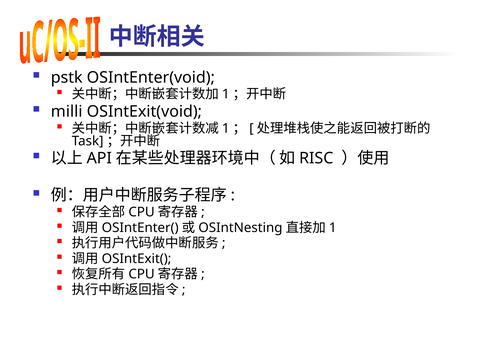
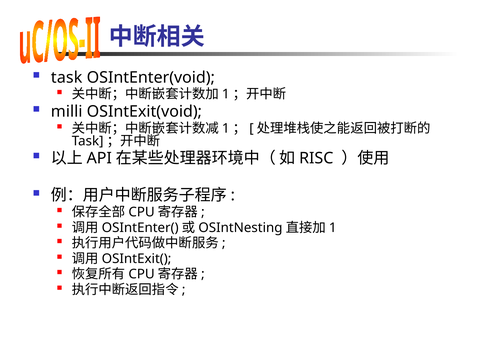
pstk at (67, 77): pstk -> task
